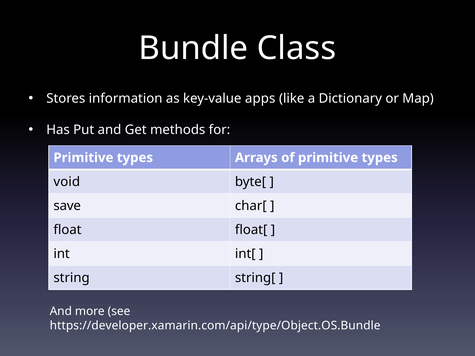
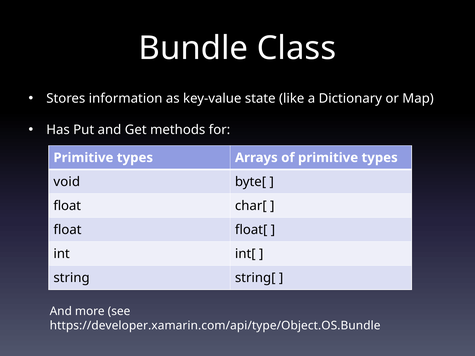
apps: apps -> state
save at (67, 206): save -> float
